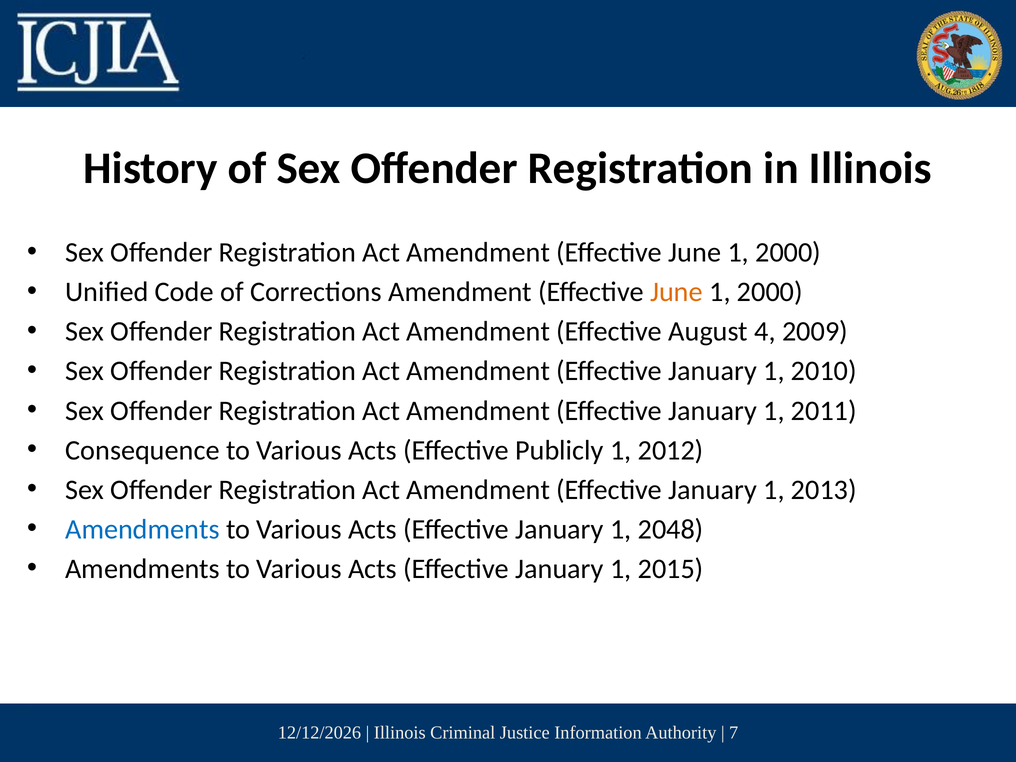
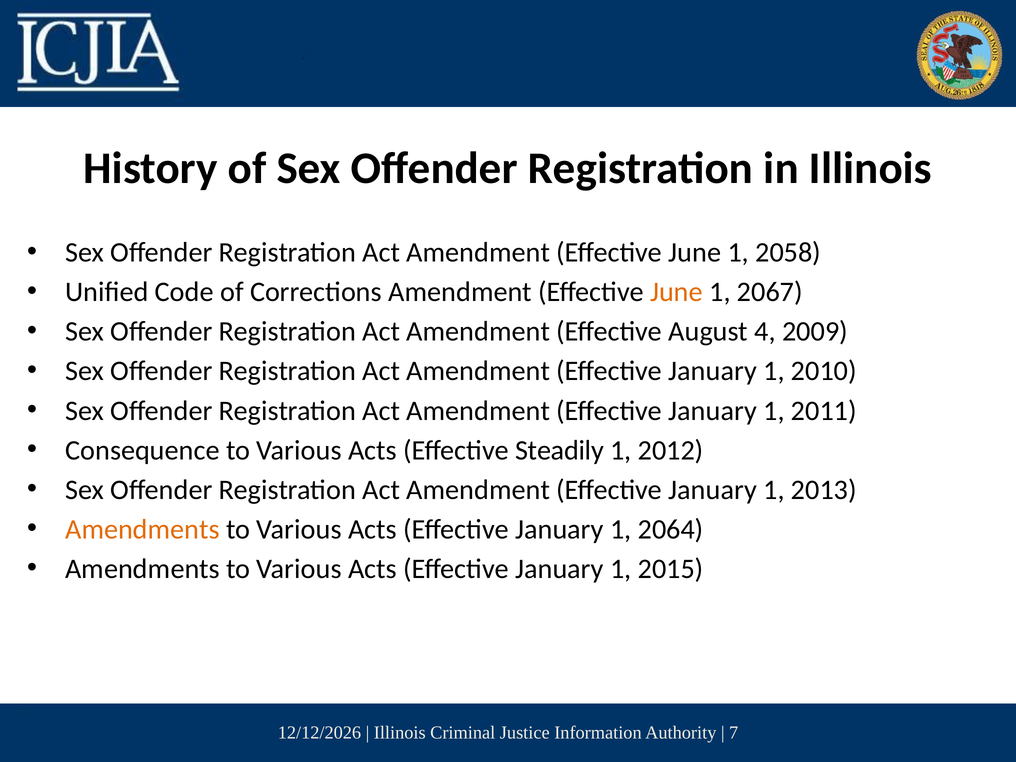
2000 at (788, 253): 2000 -> 2058
2000 at (770, 292): 2000 -> 2067
Publicly: Publicly -> Steadily
Amendments at (142, 529) colour: blue -> orange
2048: 2048 -> 2064
